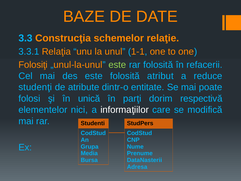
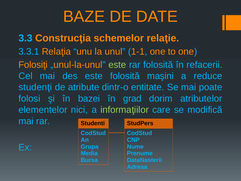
atribut: atribut -> maşini
unică: unică -> bazei
parţi: parţi -> grad
respectivă: respectivă -> atributelor
informaţiilor colour: white -> light green
